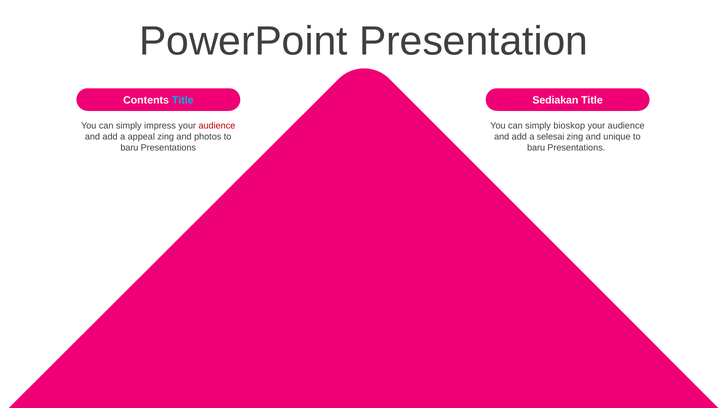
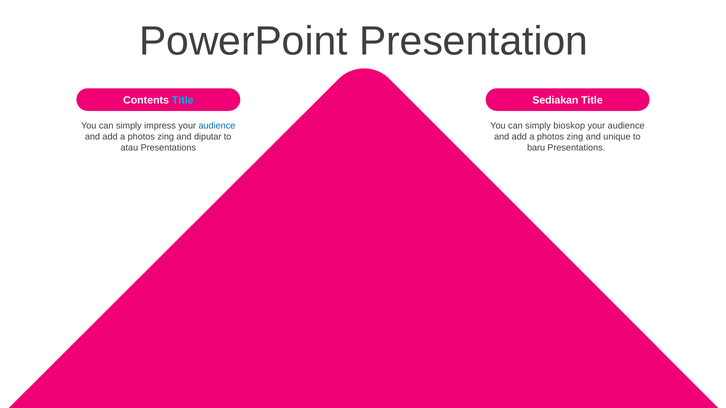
audience at (217, 126) colour: red -> blue
appeal at (141, 137): appeal -> photos
photos: photos -> diputar
selesai at (551, 137): selesai -> photos
baru at (129, 148): baru -> atau
